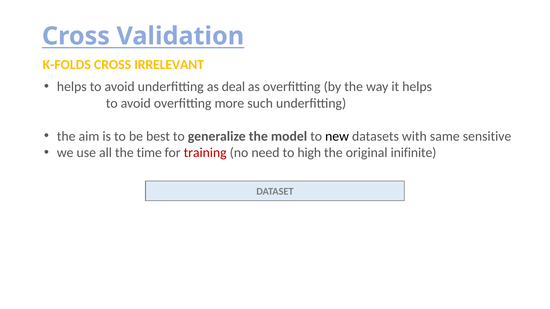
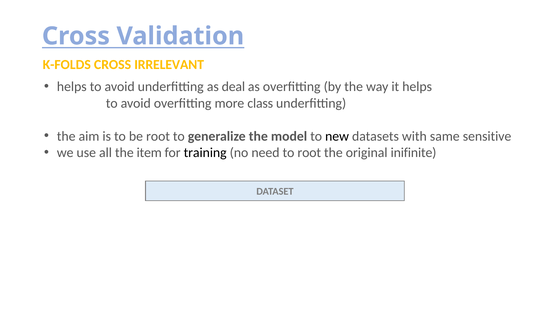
such: such -> class
be best: best -> root
time: time -> item
training colour: red -> black
to high: high -> root
